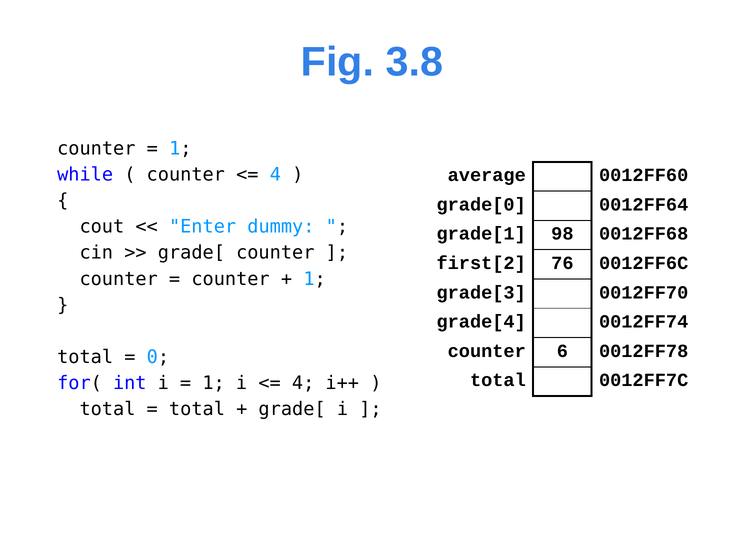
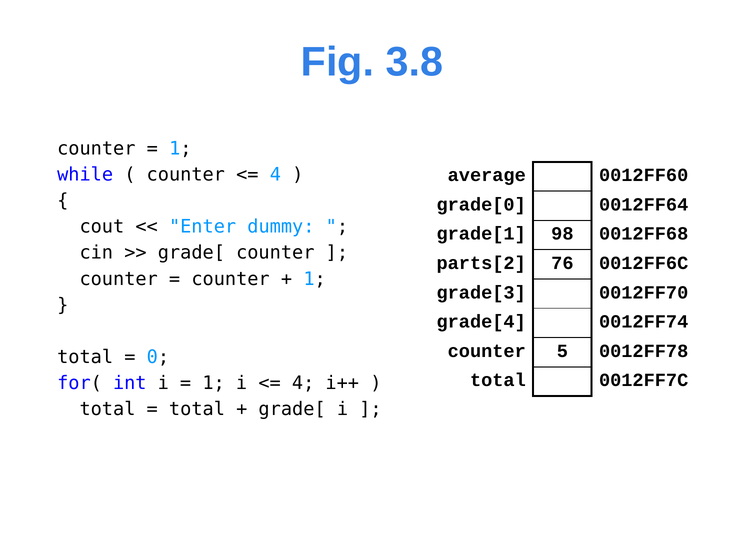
first[2: first[2 -> parts[2
6: 6 -> 5
